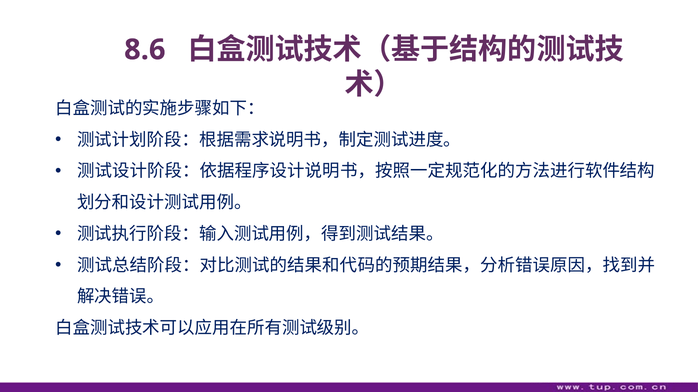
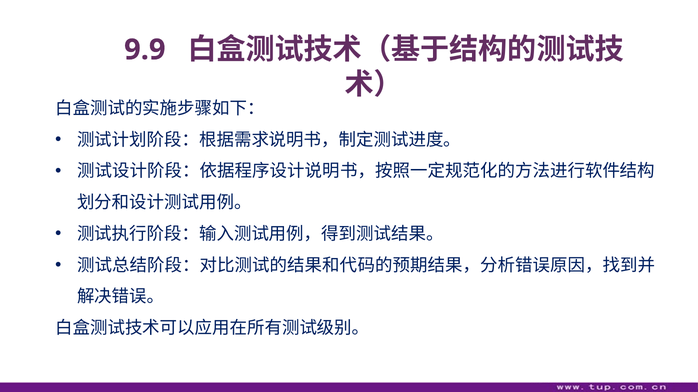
8.6: 8.6 -> 9.9
